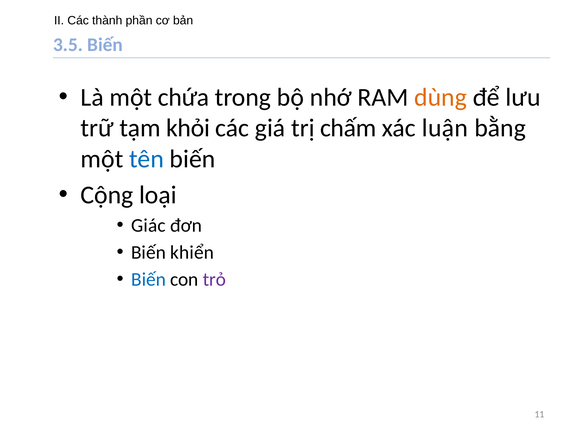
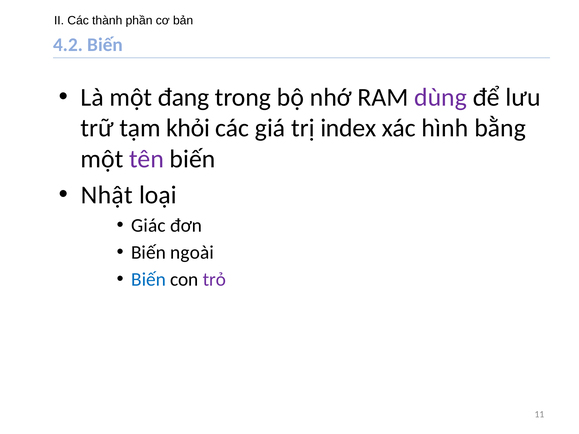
3.5: 3.5 -> 4.2
chứa: chứa -> đang
dùng colour: orange -> purple
chấm: chấm -> index
luận: luận -> hình
tên colour: blue -> purple
Cộng: Cộng -> Nhật
khiển: khiển -> ngoài
